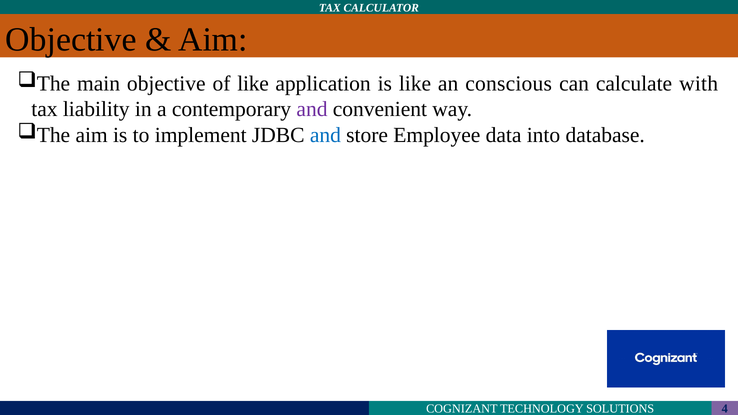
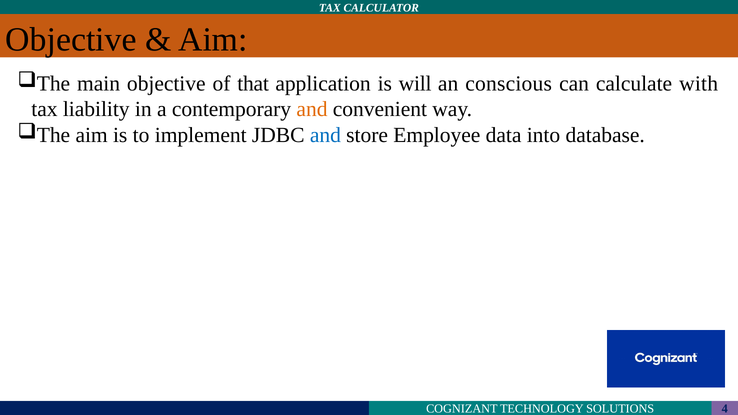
of like: like -> that
is like: like -> will
and at (312, 109) colour: purple -> orange
